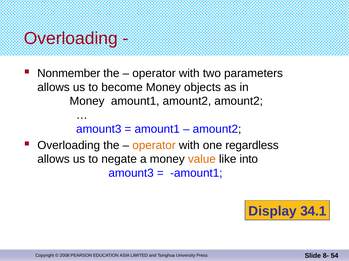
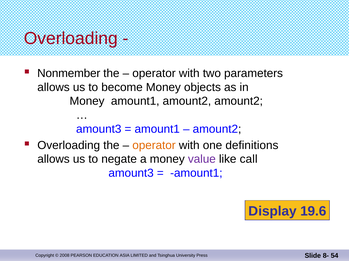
regardless: regardless -> definitions
value colour: orange -> purple
into: into -> call
34.1: 34.1 -> 19.6
